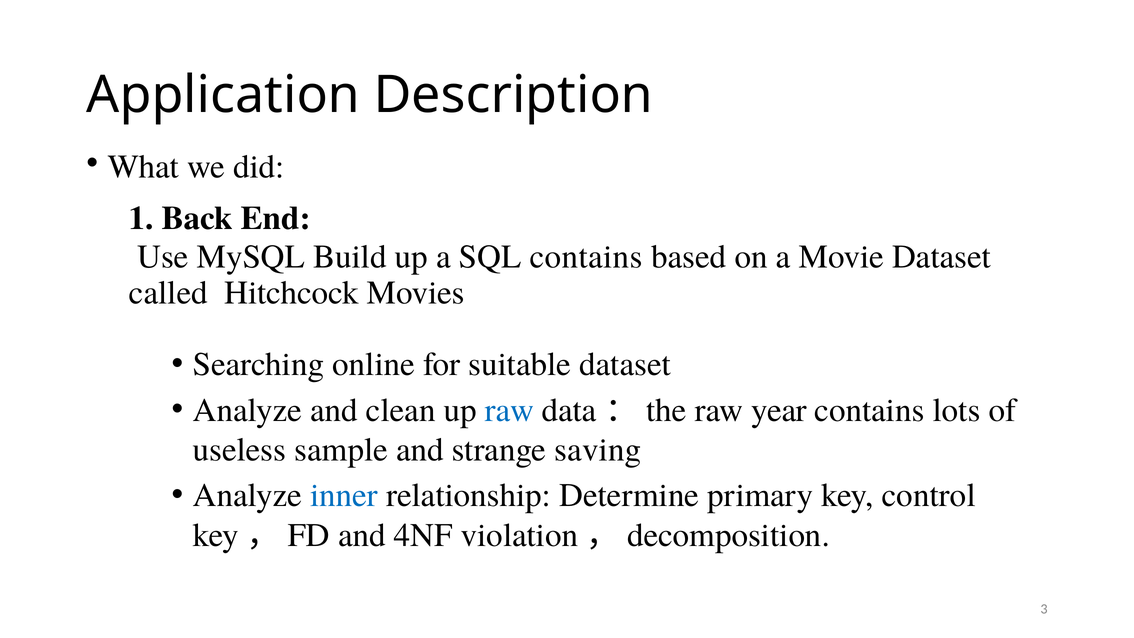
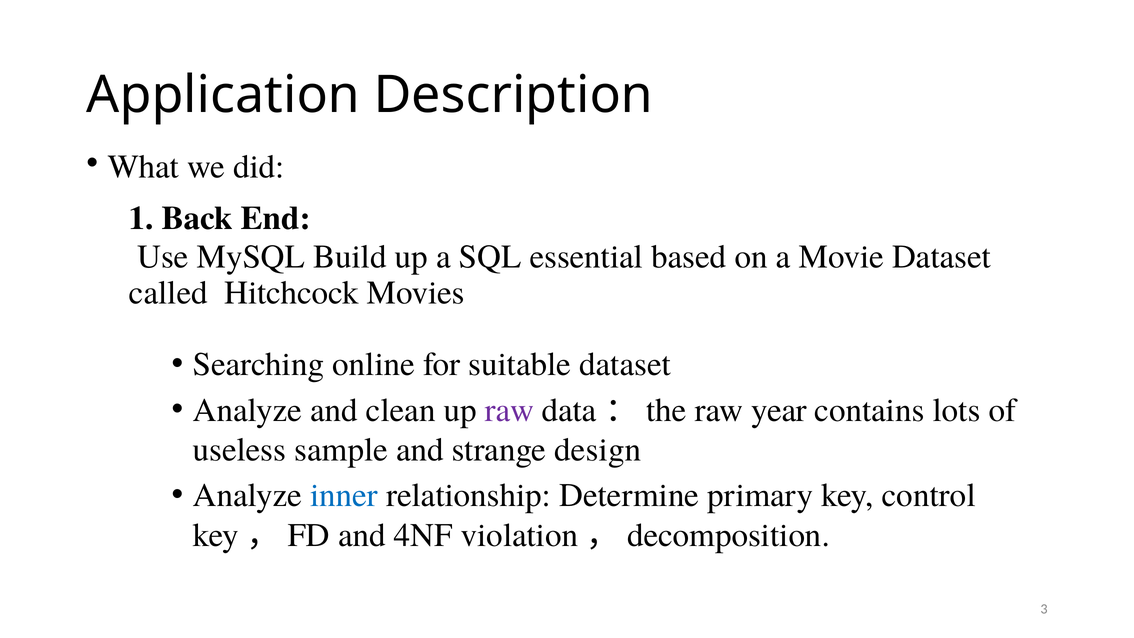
SQL contains: contains -> essential
raw at (509, 410) colour: blue -> purple
saving: saving -> design
